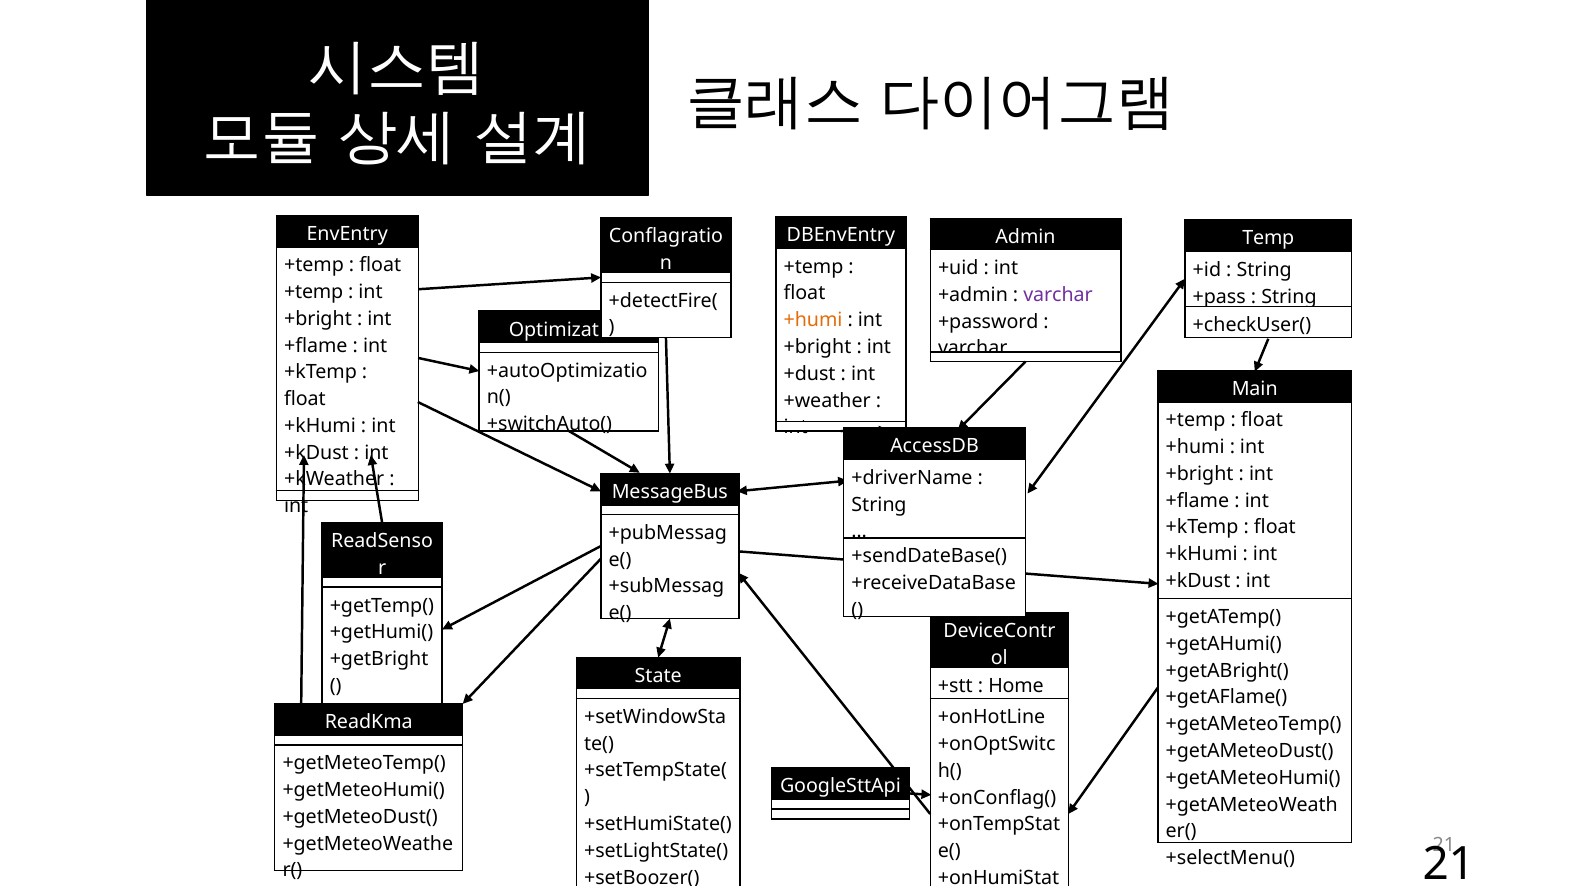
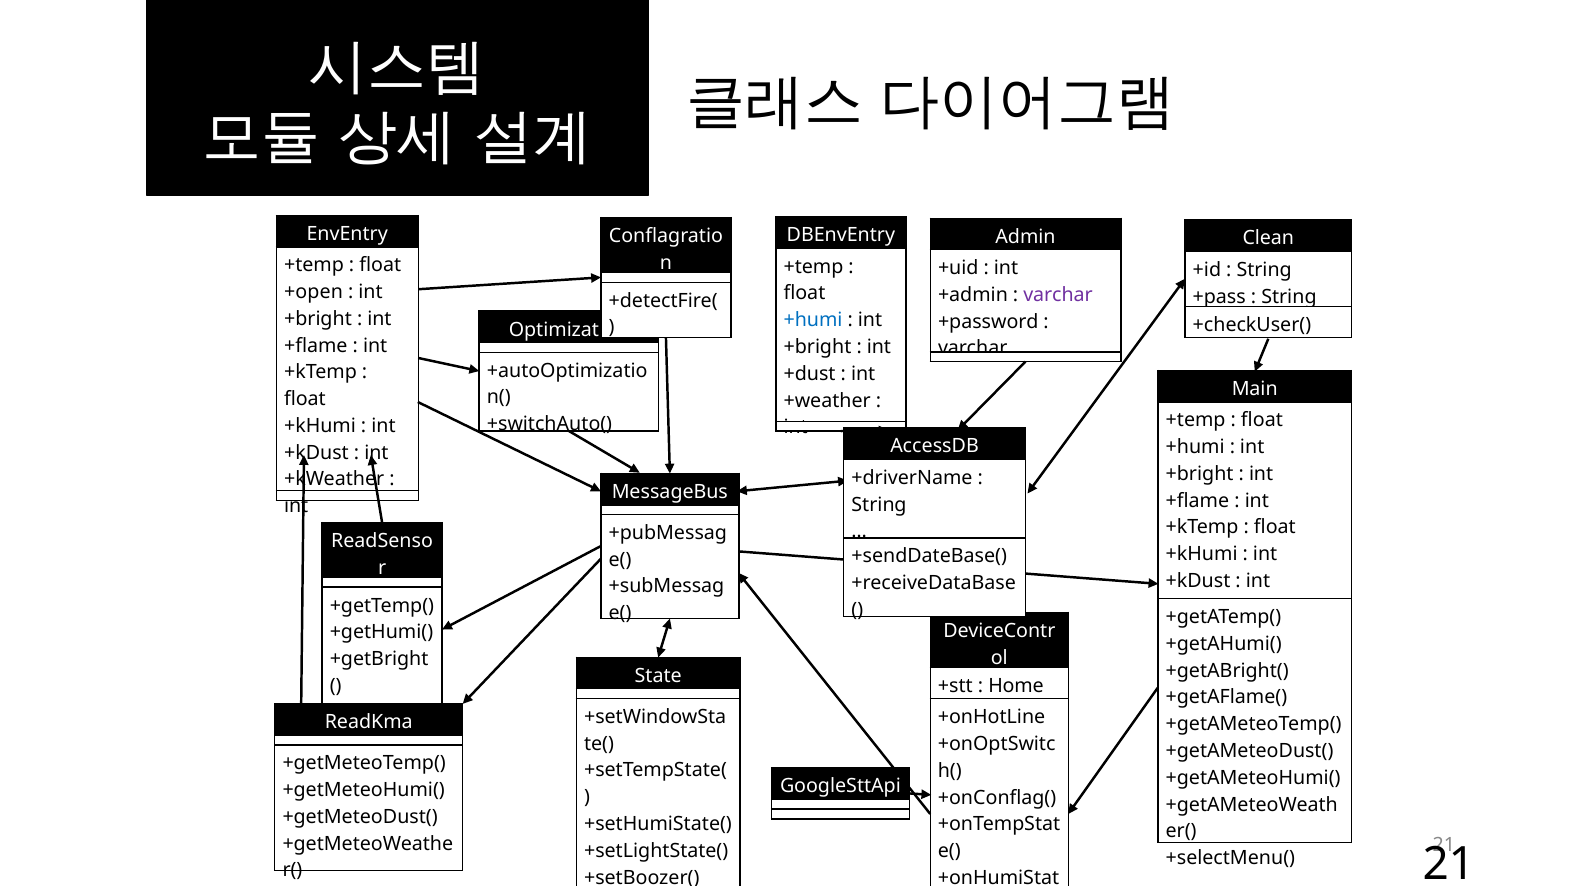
Temp: Temp -> Clean
+temp at (314, 292): +temp -> +open
+humi at (813, 320) colour: orange -> blue
